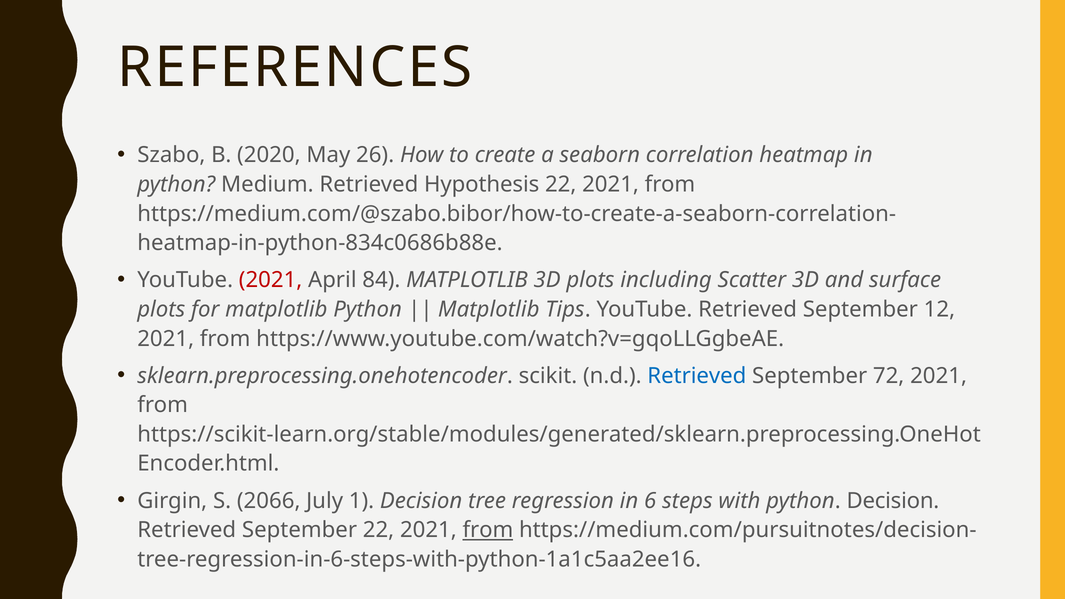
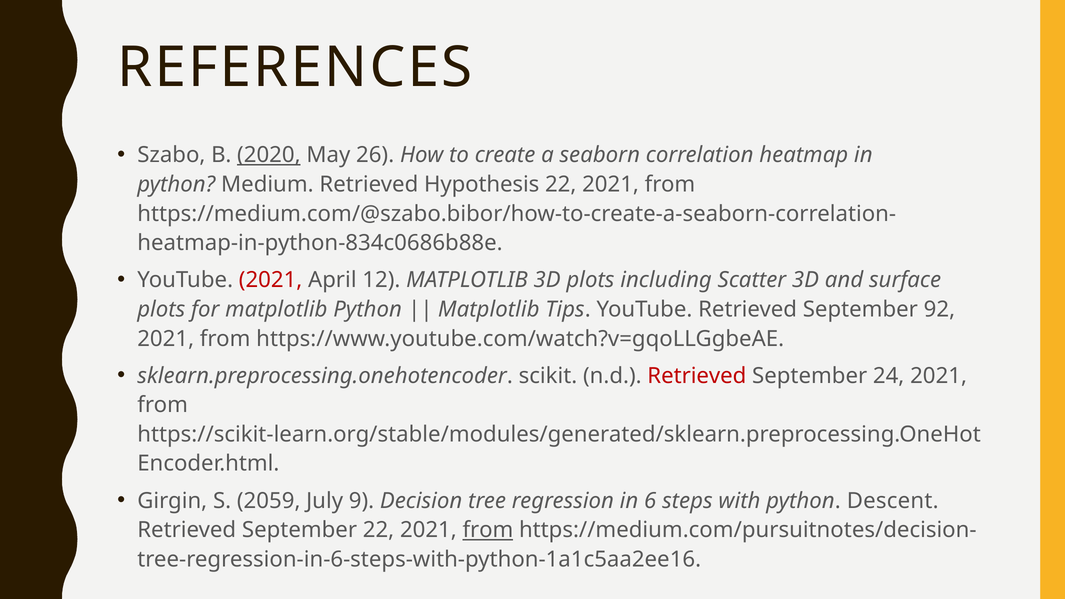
2020 underline: none -> present
84: 84 -> 12
12: 12 -> 92
Retrieved at (697, 376) colour: blue -> red
72: 72 -> 24
2066: 2066 -> 2059
1: 1 -> 9
python Decision: Decision -> Descent
